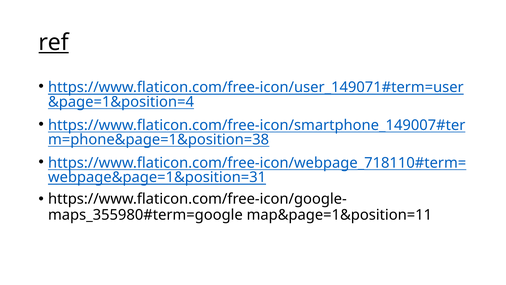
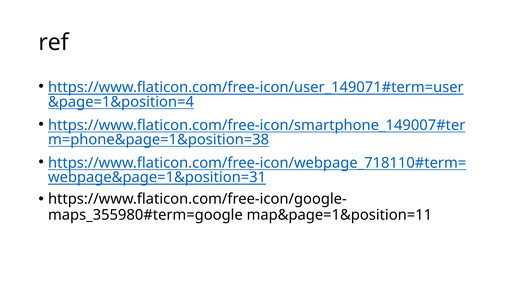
ref underline: present -> none
